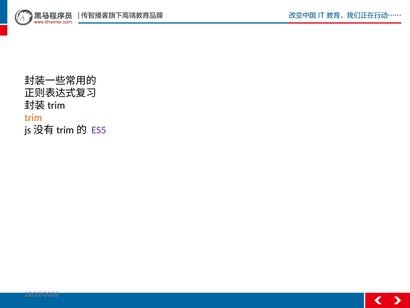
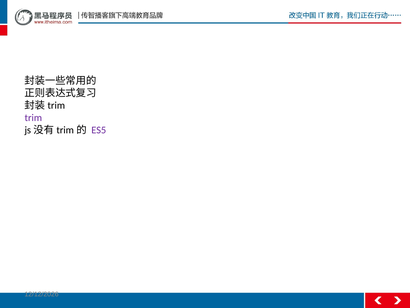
trim colour: orange -> purple
